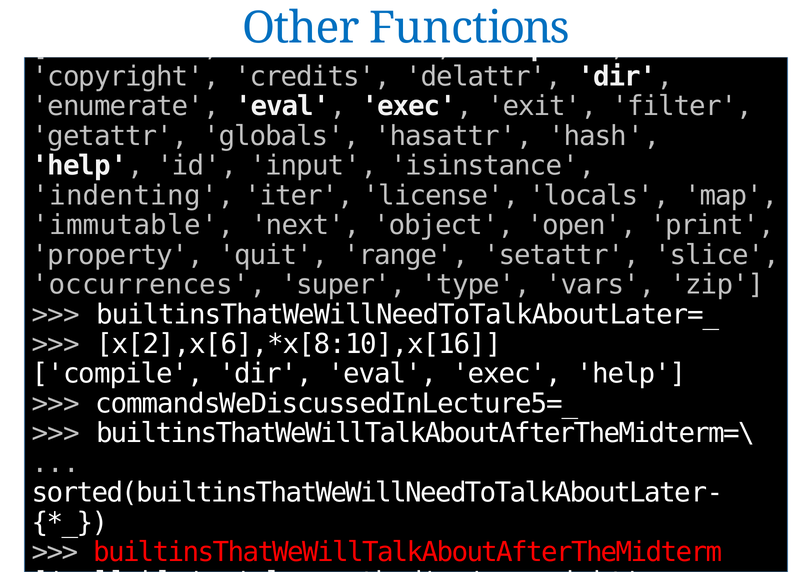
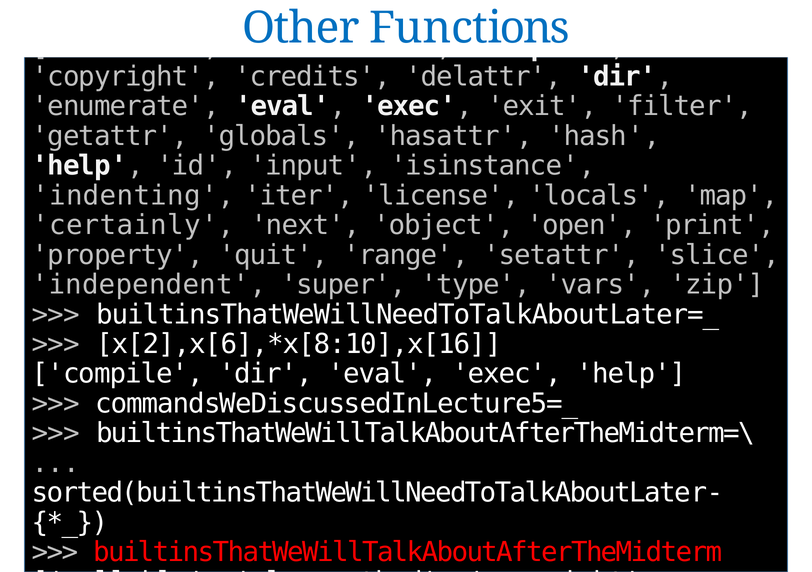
immutable: immutable -> certainly
occurrences: occurrences -> independent
